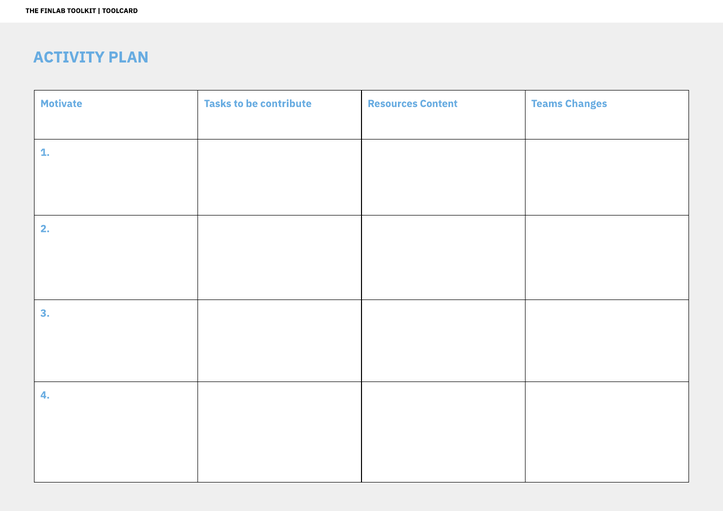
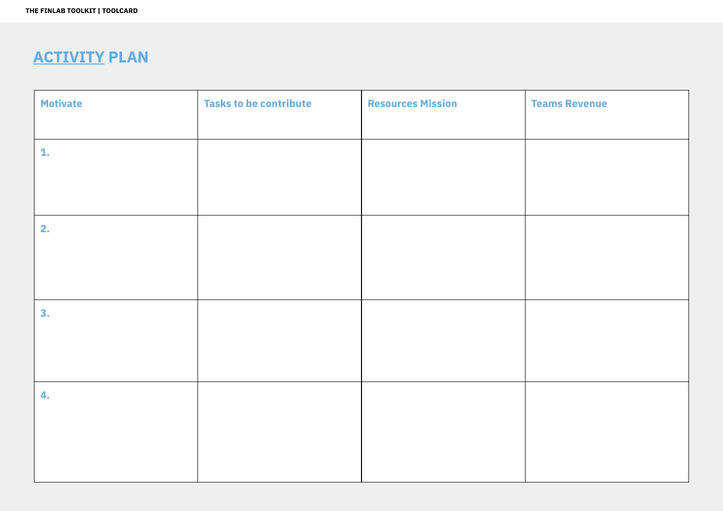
ACTIVITY underline: none -> present
Content: Content -> Mission
Changes: Changes -> Revenue
